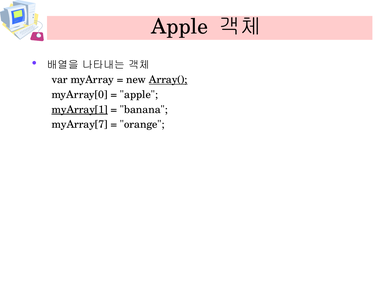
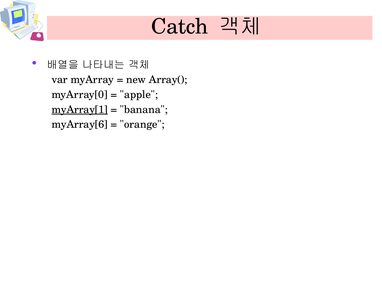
Apple at (180, 27): Apple -> Catch
Array( underline: present -> none
myArray[7: myArray[7 -> myArray[6
